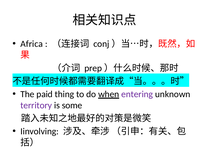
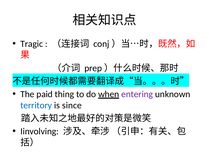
Africa: Africa -> Tragic
territory colour: purple -> blue
some: some -> since
